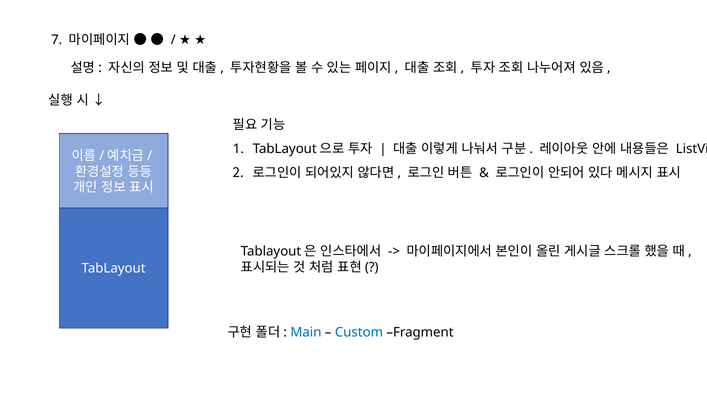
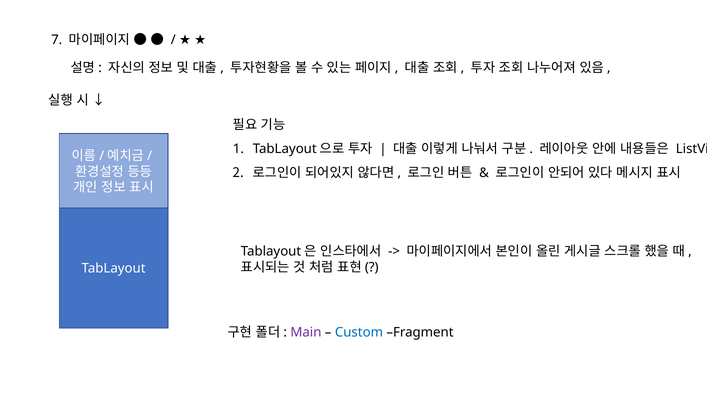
Main colour: blue -> purple
